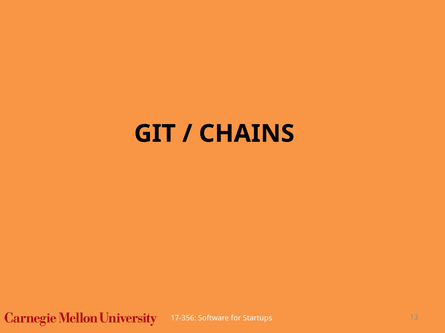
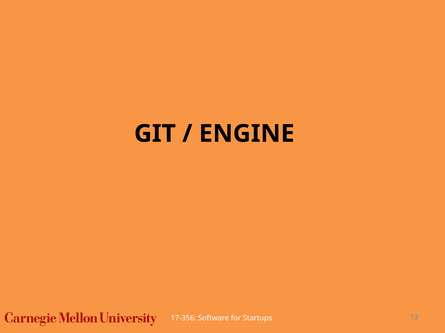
CHAINS: CHAINS -> ENGINE
